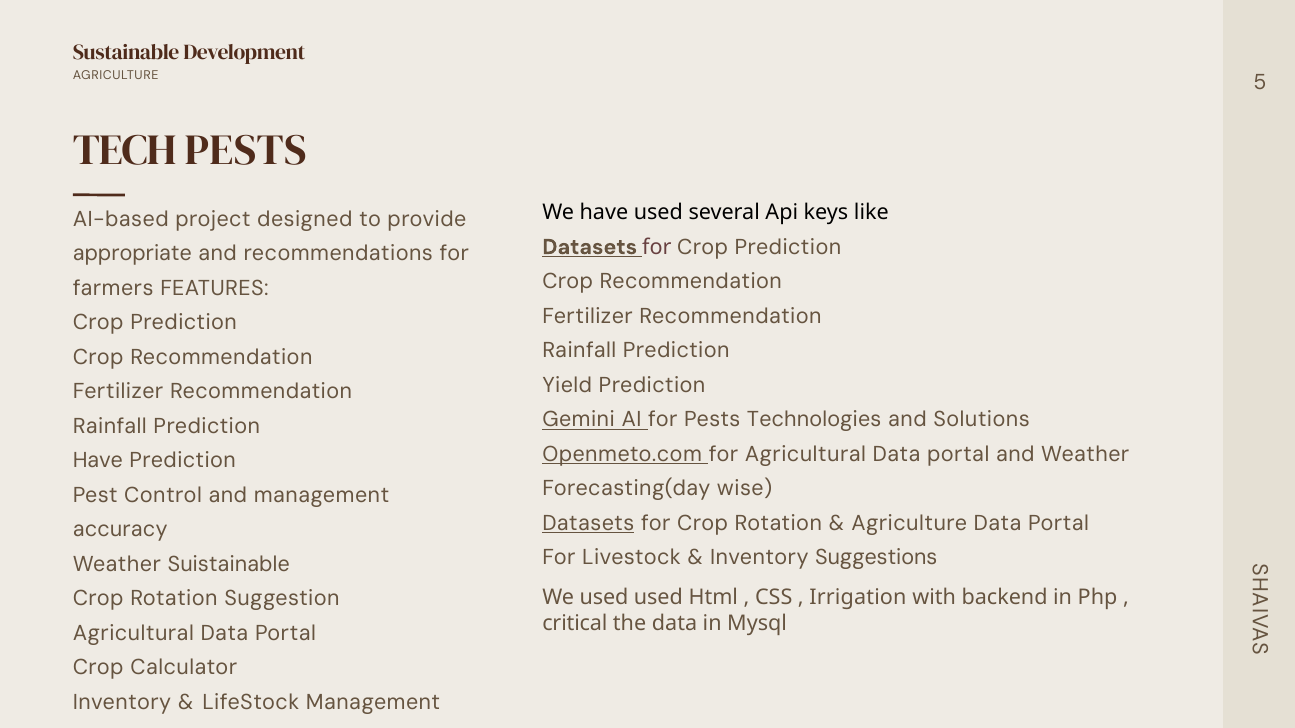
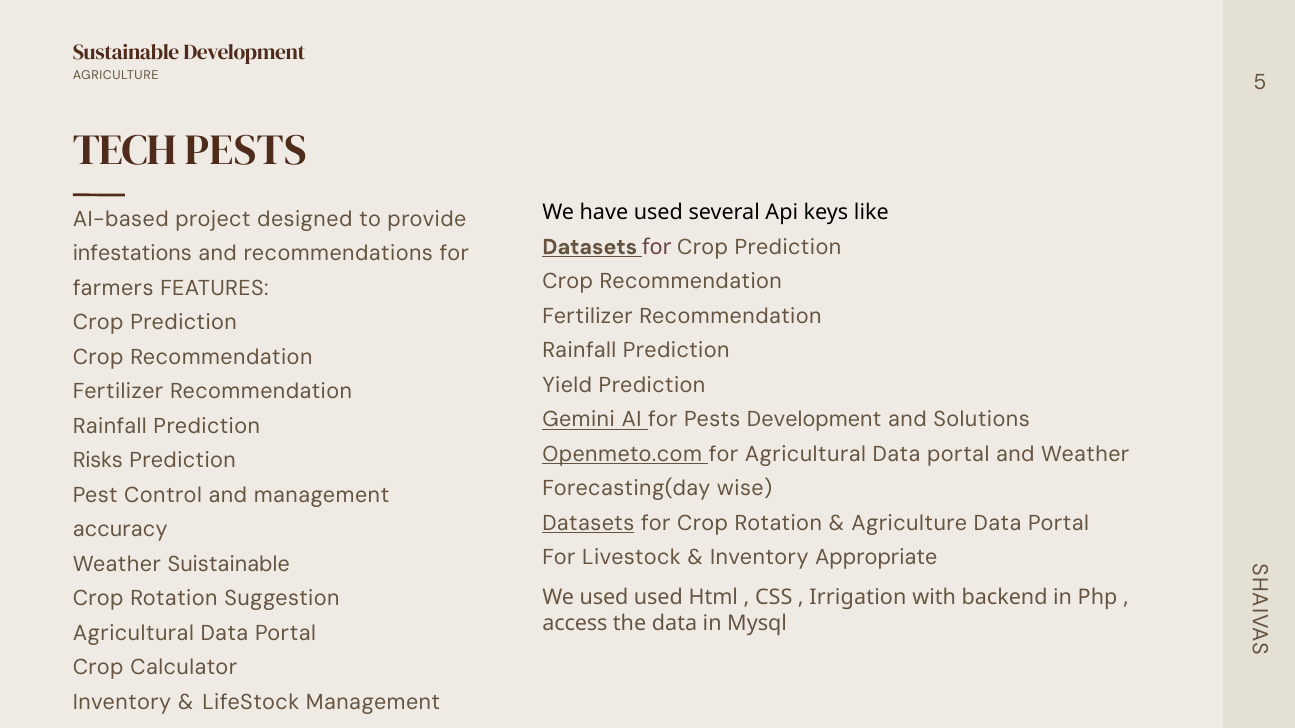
appropriate: appropriate -> infestations
Pests Technologies: Technologies -> Development
Have at (98, 461): Have -> Risks
Suggestions: Suggestions -> Appropriate
critical: critical -> access
